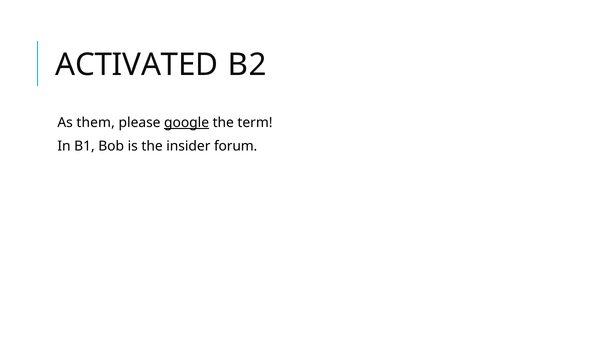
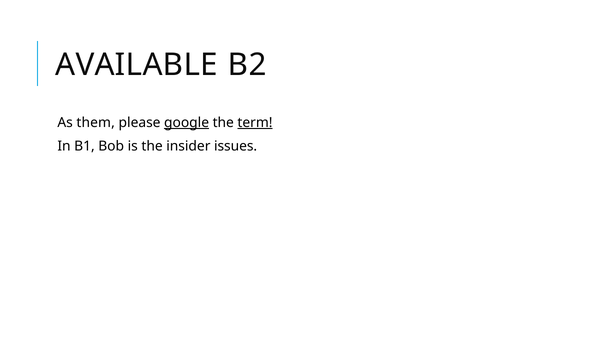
ACTIVATED: ACTIVATED -> AVAILABLE
term underline: none -> present
forum: forum -> issues
